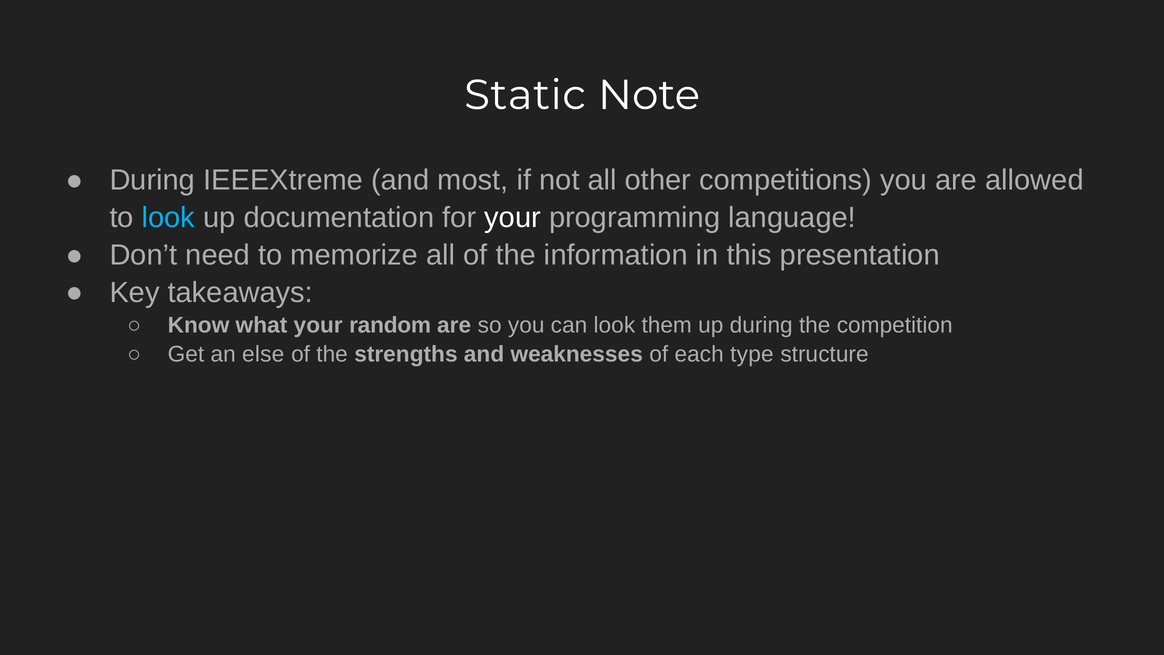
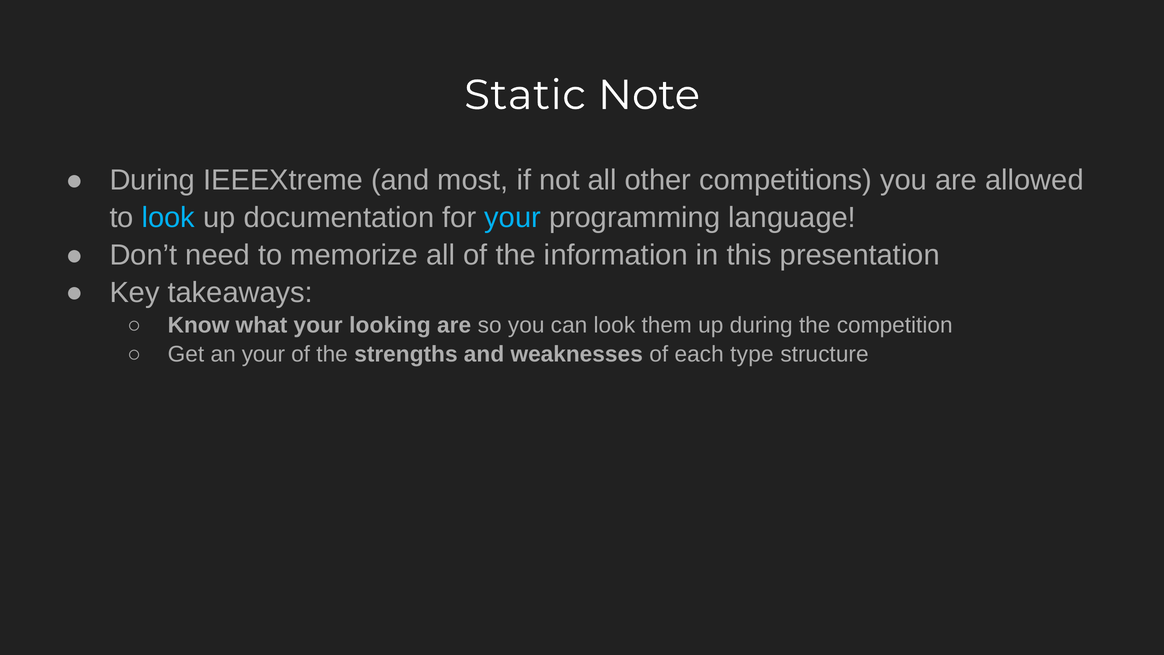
your at (513, 217) colour: white -> light blue
random: random -> looking
an else: else -> your
